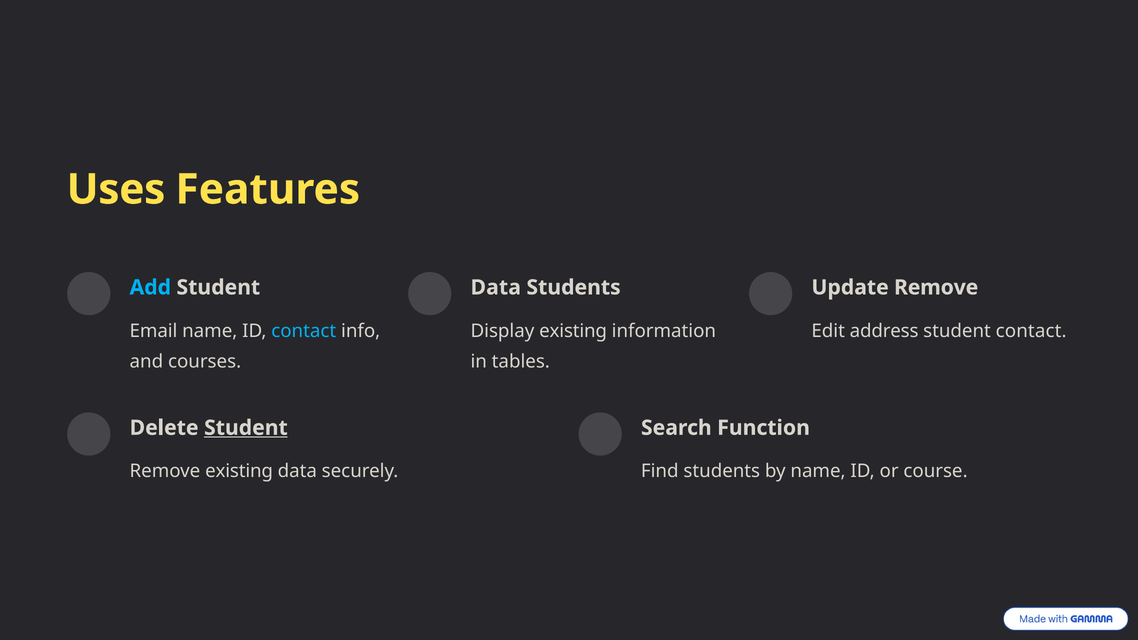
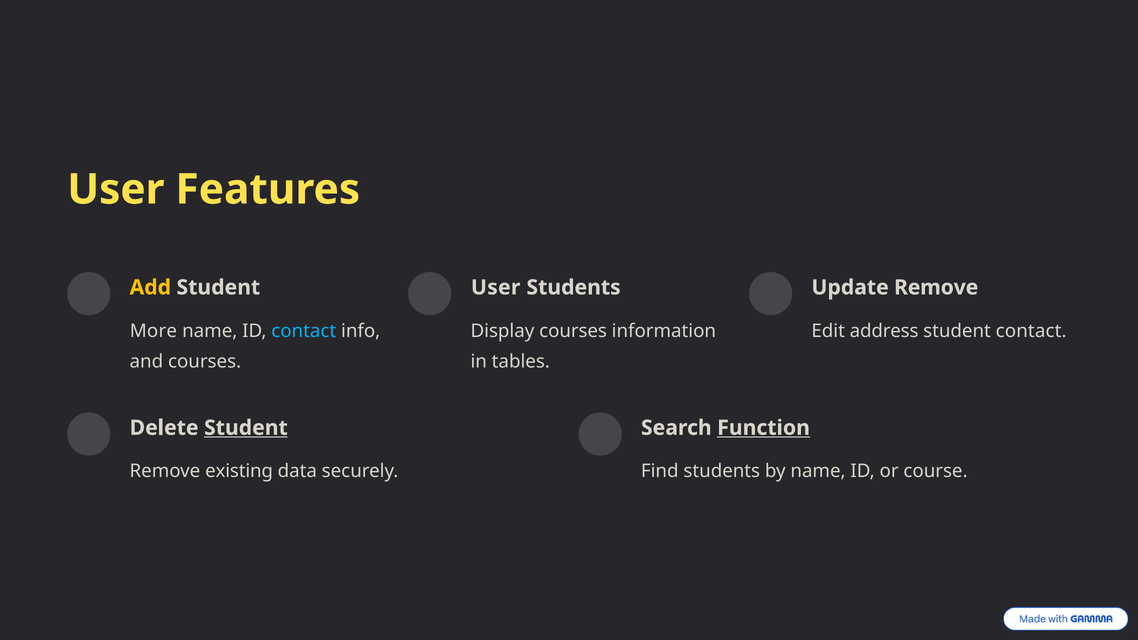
Uses at (116, 190): Uses -> User
Add colour: light blue -> yellow
Data at (496, 287): Data -> User
Email: Email -> More
Display existing: existing -> courses
Function underline: none -> present
